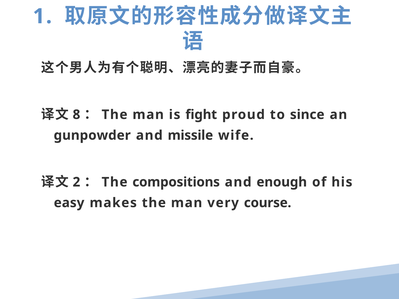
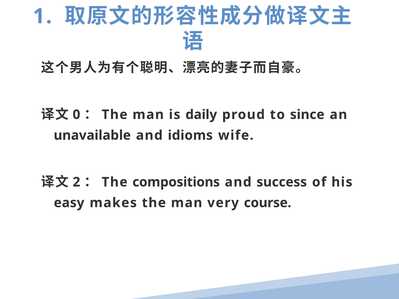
8: 8 -> 0
fight: fight -> daily
gunpowder: gunpowder -> unavailable
missile: missile -> idioms
enough: enough -> success
